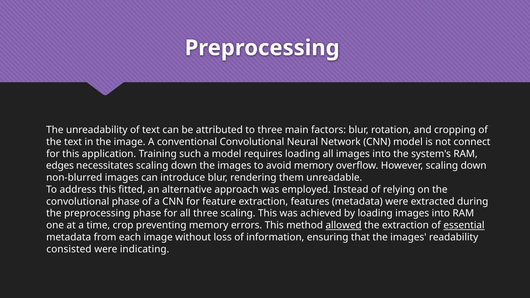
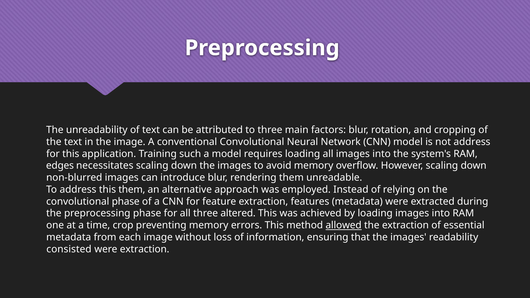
not connect: connect -> address
this fitted: fitted -> them
three scaling: scaling -> altered
essential underline: present -> none
were indicating: indicating -> extraction
